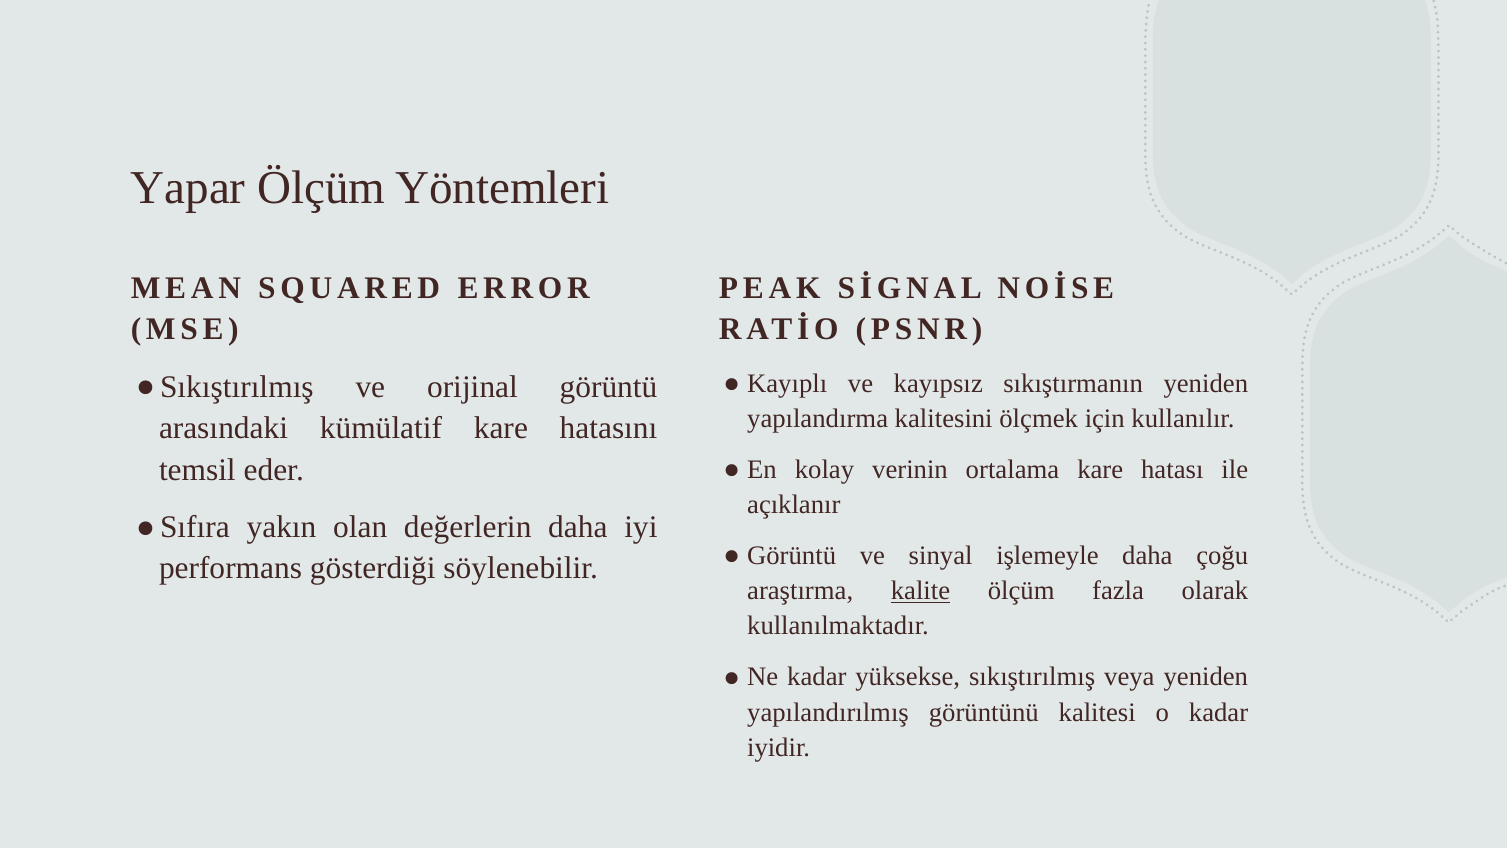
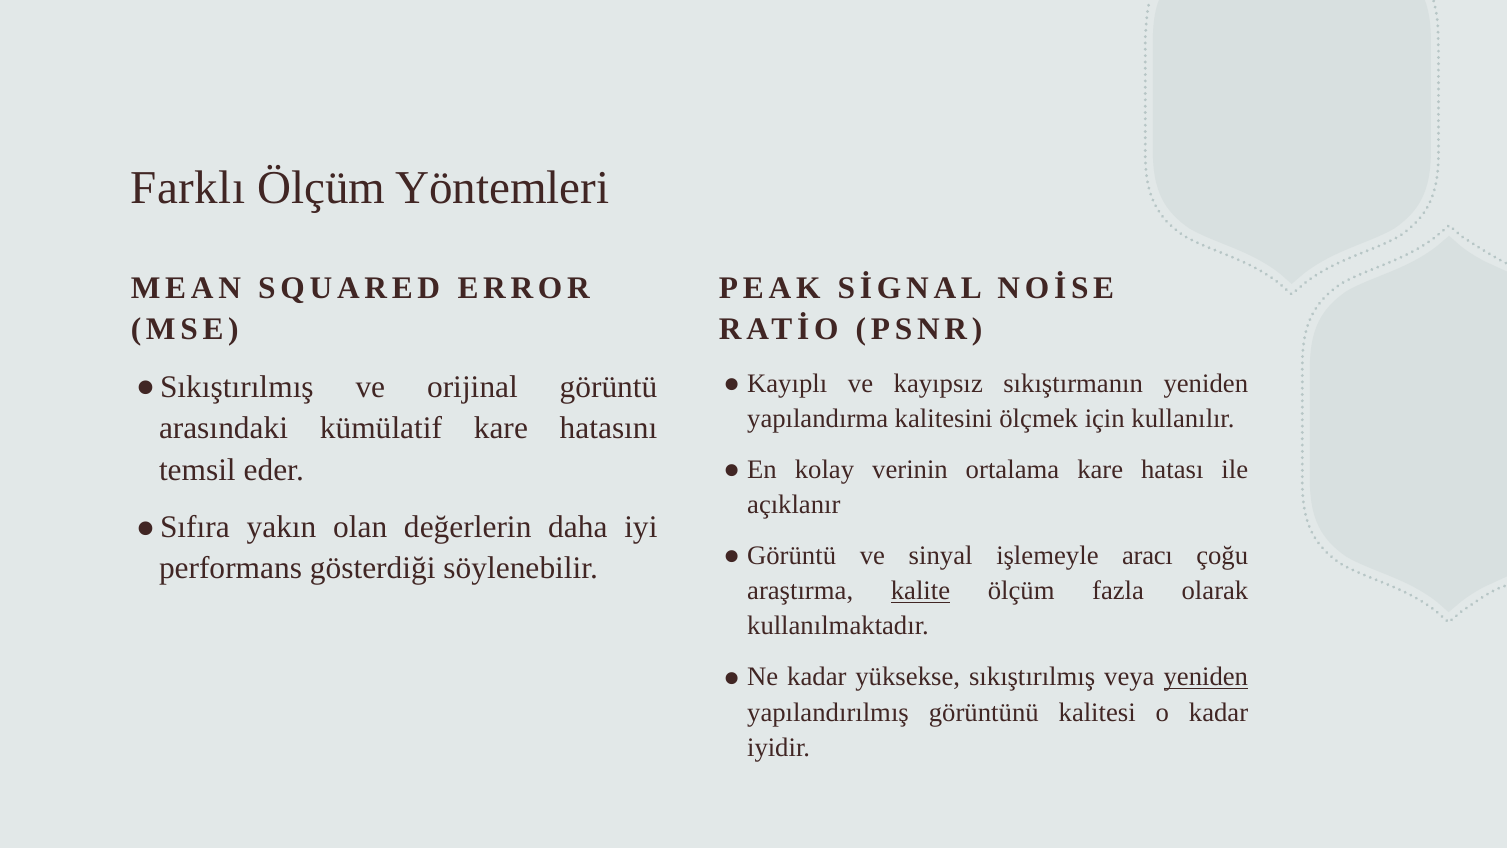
Yapar: Yapar -> Farklı
işlemeyle daha: daha -> aracı
yeniden at (1206, 677) underline: none -> present
